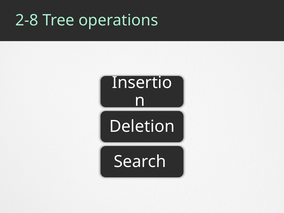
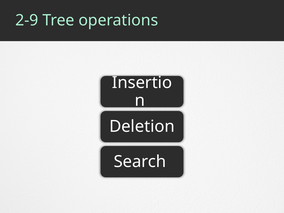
2-8: 2-8 -> 2-9
